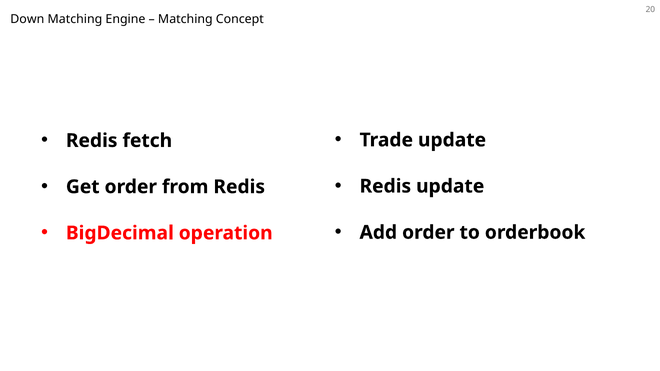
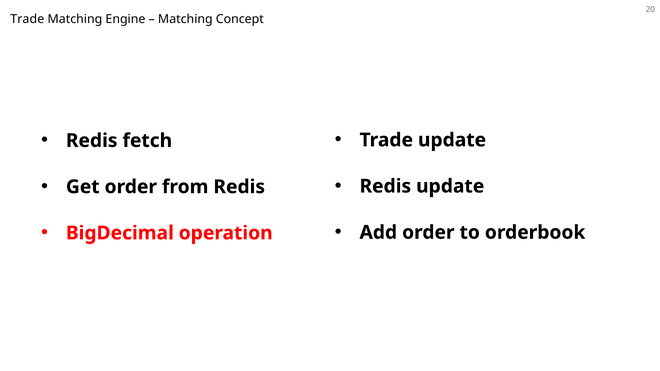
Down at (27, 19): Down -> Trade
